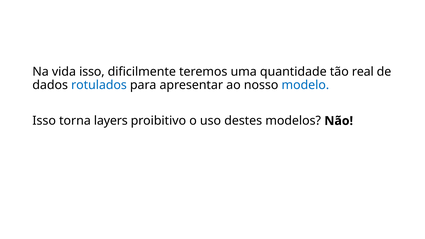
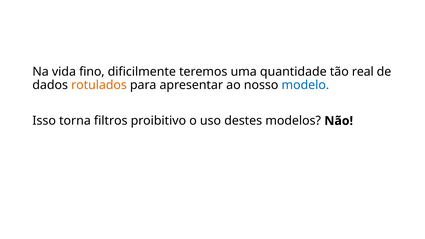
vida isso: isso -> fino
rotulados colour: blue -> orange
layers: layers -> filtros
